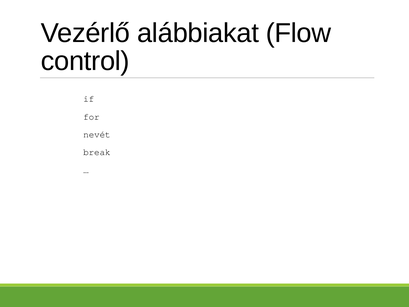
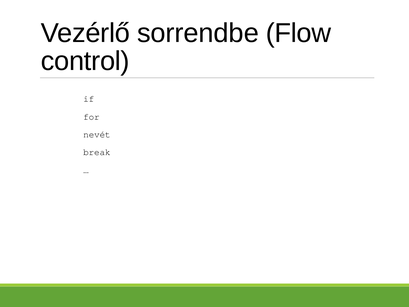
alábbiakat: alábbiakat -> sorrendbe
